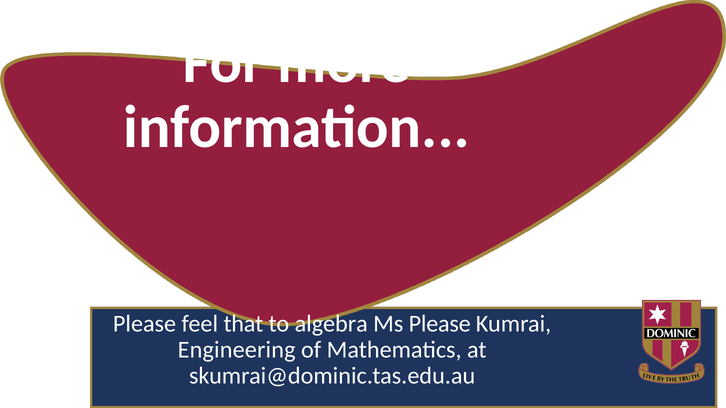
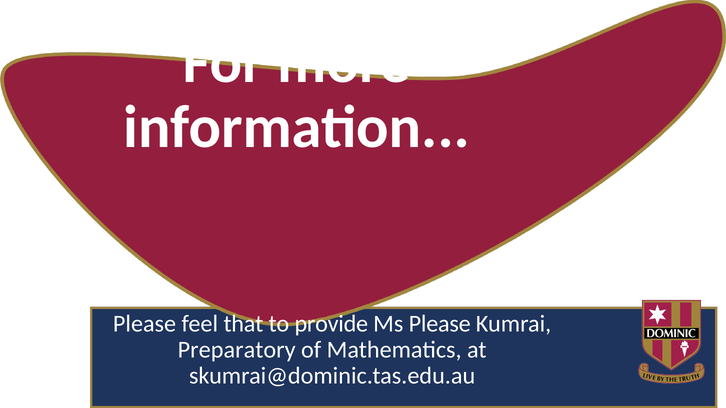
algebra: algebra -> provide
Engineering: Engineering -> Preparatory
